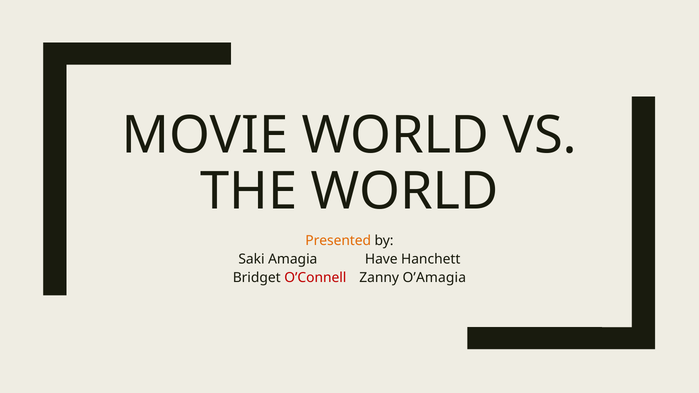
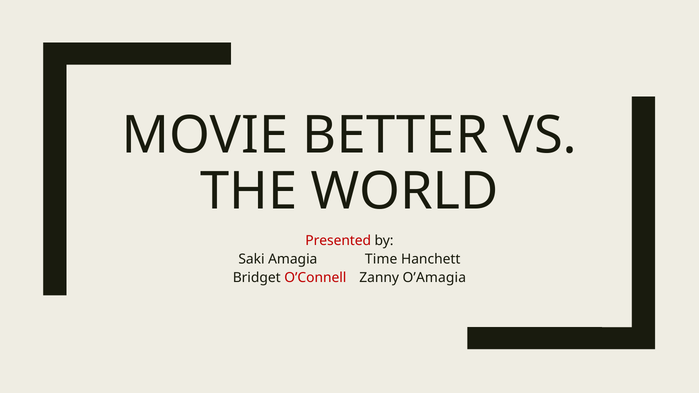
MOVIE WORLD: WORLD -> BETTER
Presented colour: orange -> red
Have: Have -> Time
